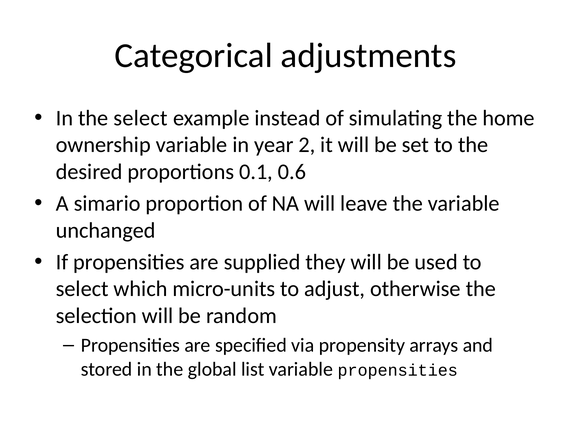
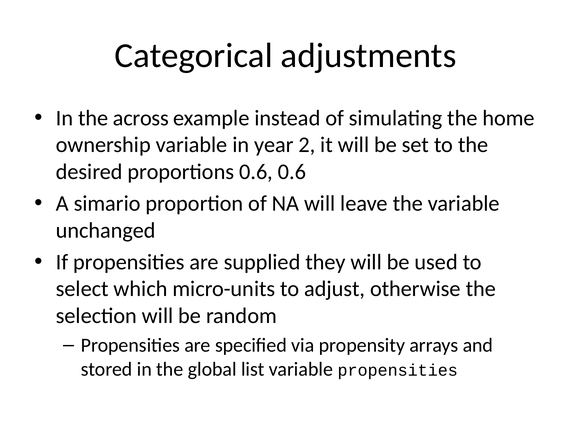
the select: select -> across
proportions 0.1: 0.1 -> 0.6
